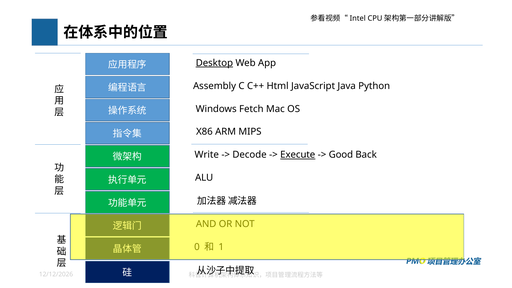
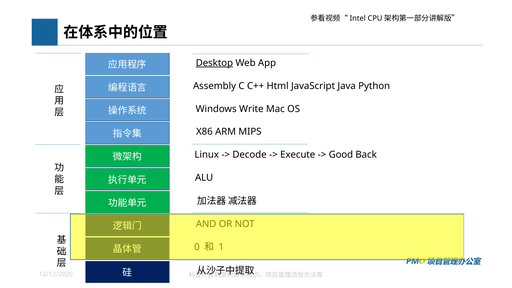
Fetch: Fetch -> Write
Write: Write -> Linux
Execute underline: present -> none
